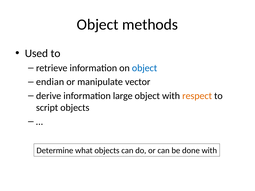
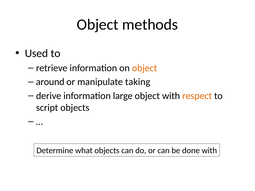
object at (145, 68) colour: blue -> orange
endian: endian -> around
vector: vector -> taking
